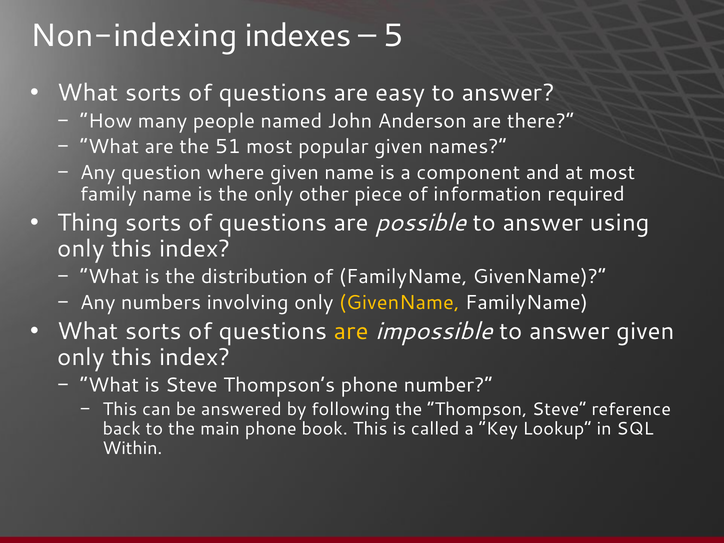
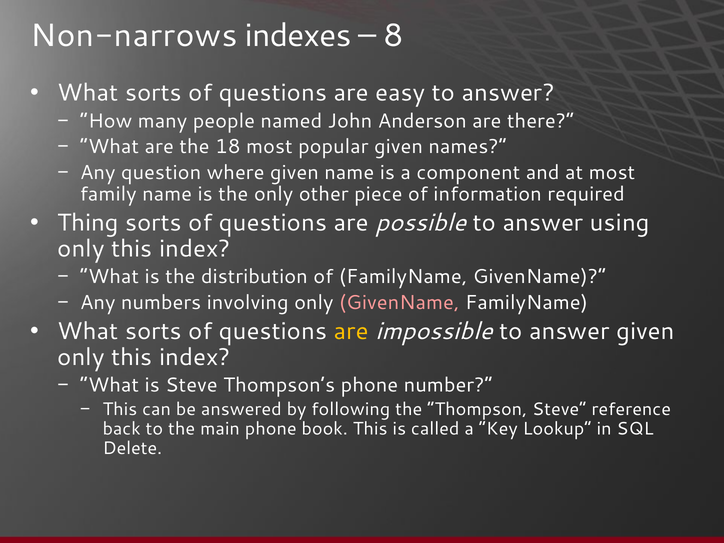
Non-indexing: Non-indexing -> Non-narrows
5: 5 -> 8
51: 51 -> 18
GivenName at (399, 302) colour: yellow -> pink
Within: Within -> Delete
